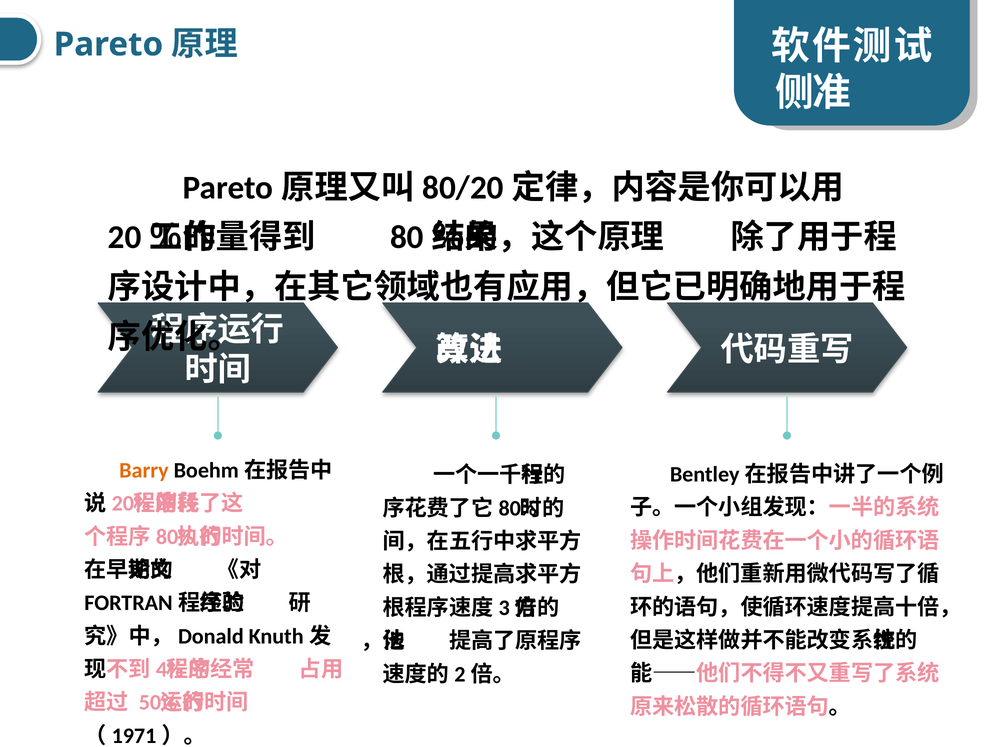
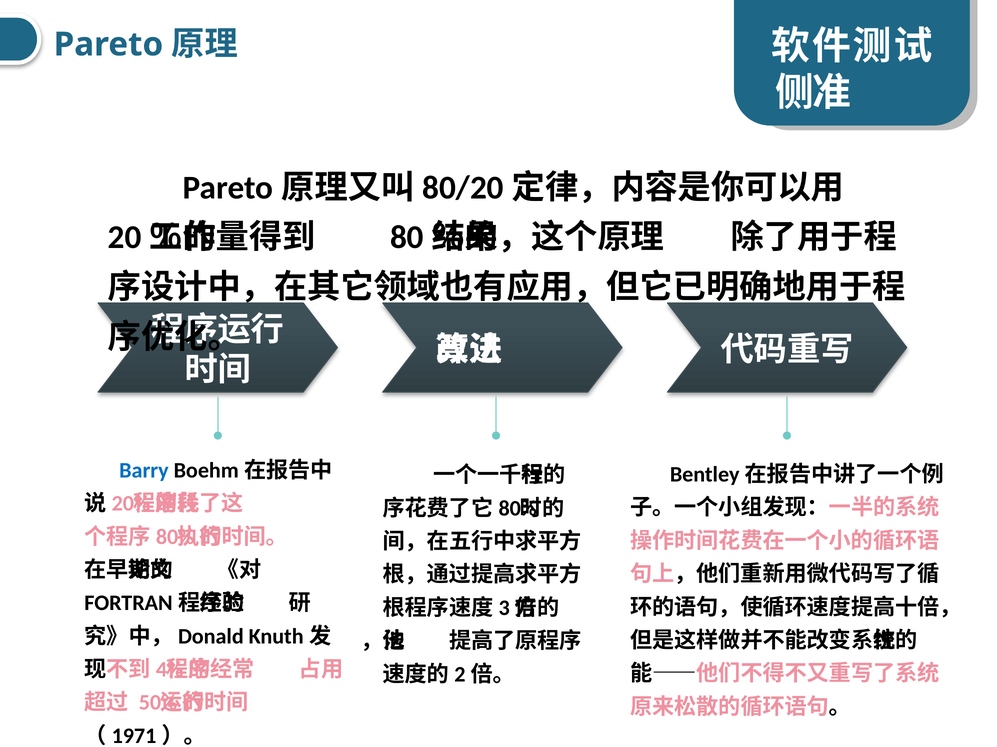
Barry colour: orange -> blue
